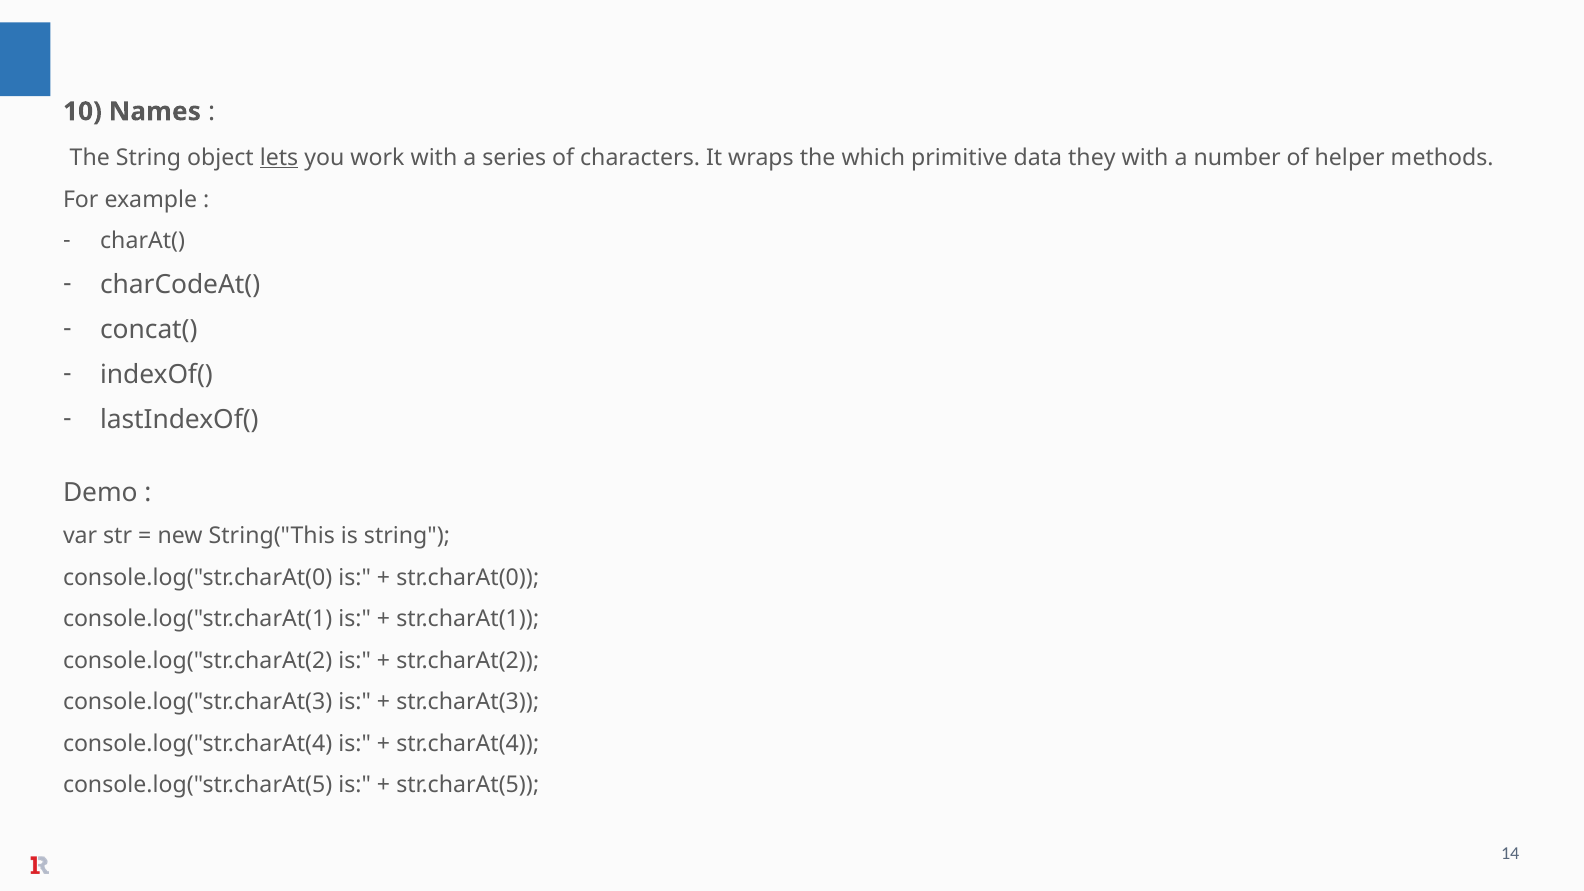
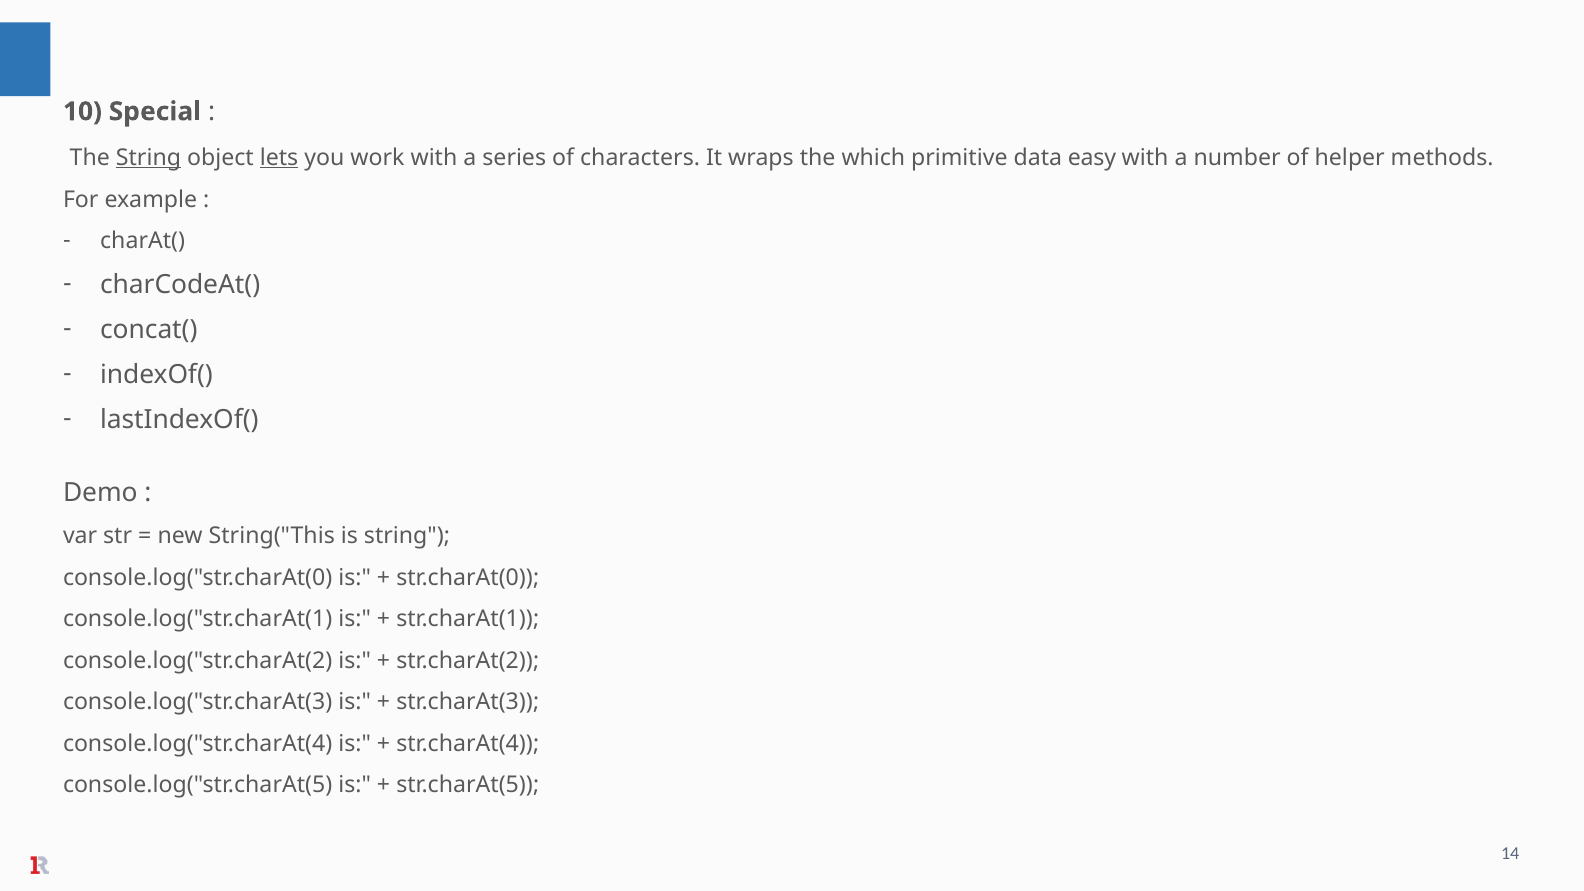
Names: Names -> Special
String at (148, 158) underline: none -> present
they: they -> easy
